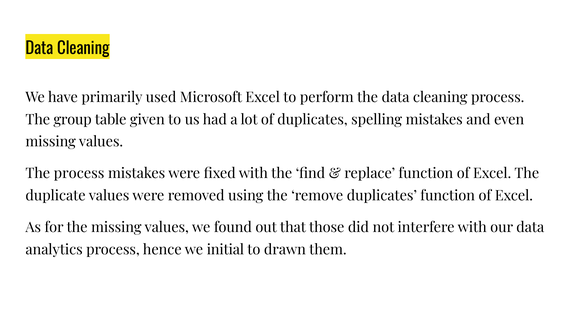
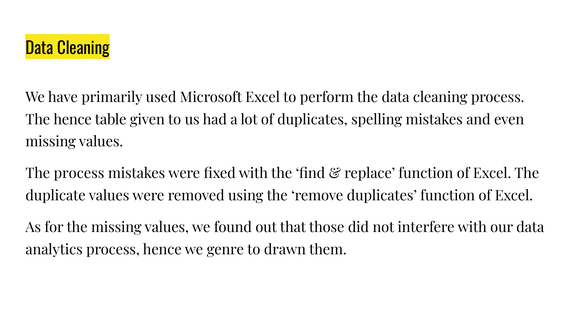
The group: group -> hence
initial: initial -> genre
